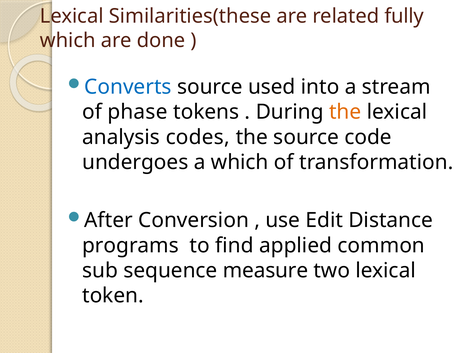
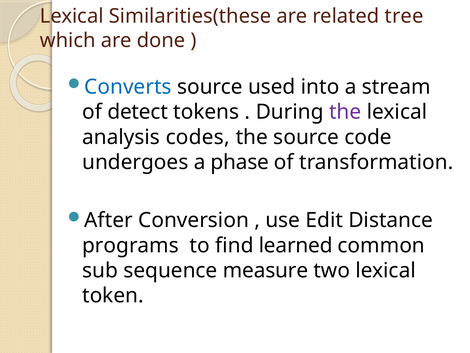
fully: fully -> tree
phase: phase -> detect
the at (345, 112) colour: orange -> purple
a which: which -> phase
applied: applied -> learned
